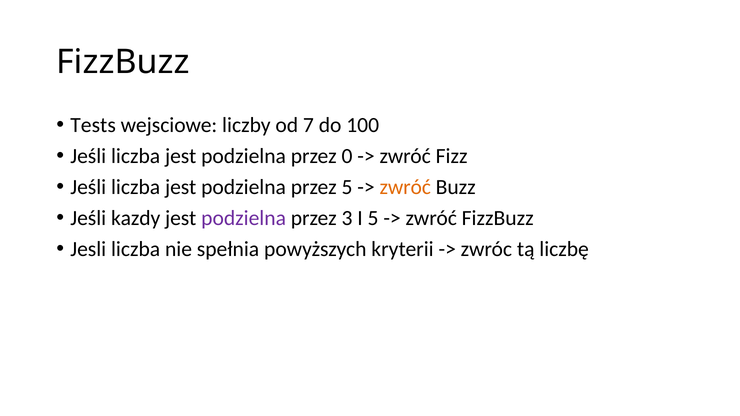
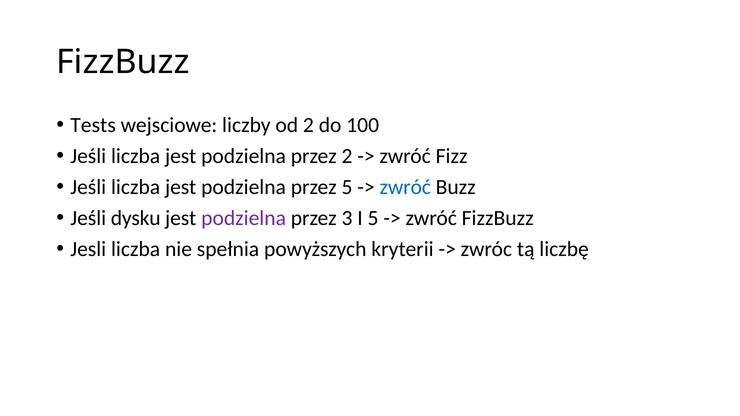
od 7: 7 -> 2
przez 0: 0 -> 2
zwróć at (405, 187) colour: orange -> blue
kazdy: kazdy -> dysku
